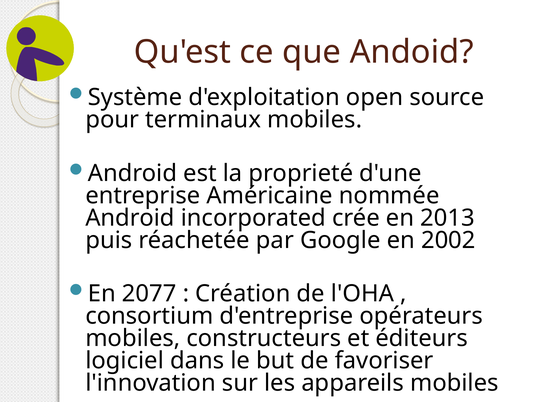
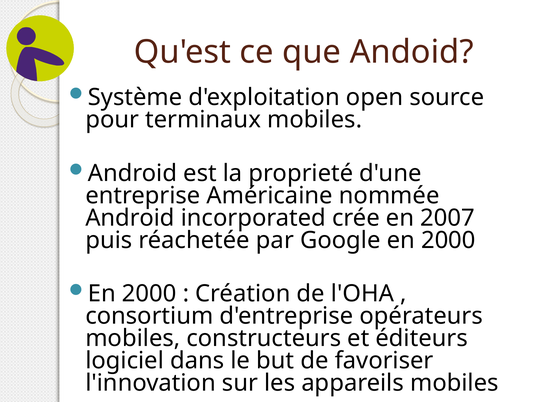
2013: 2013 -> 2007
Google en 2002: 2002 -> 2000
2077 at (149, 294): 2077 -> 2000
